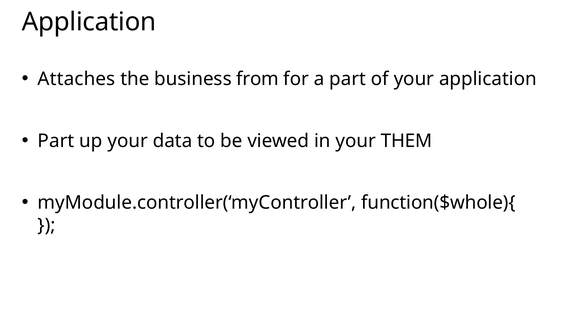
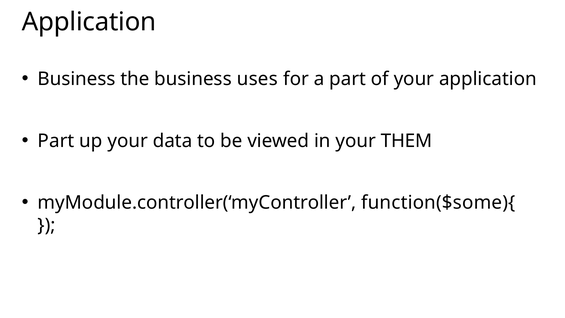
Attaches at (76, 79): Attaches -> Business
from: from -> uses
function($whole){: function($whole){ -> function($some){
